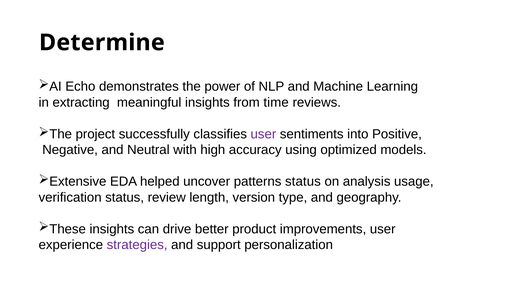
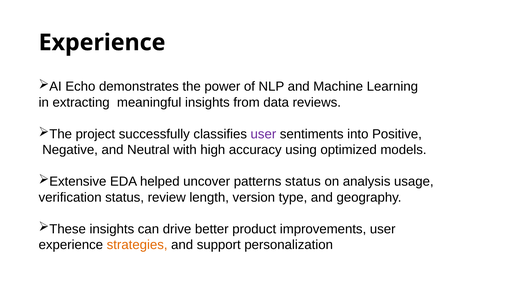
Determine at (102, 43): Determine -> Experience
time: time -> data
strategies colour: purple -> orange
